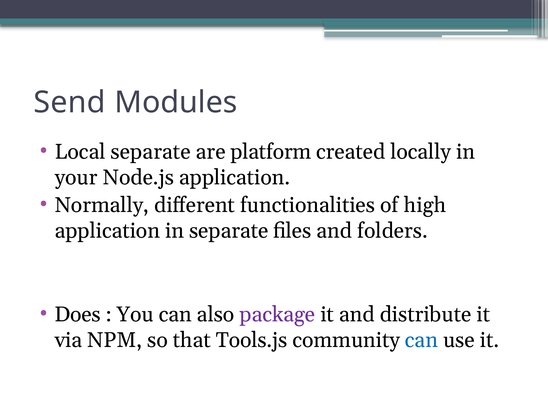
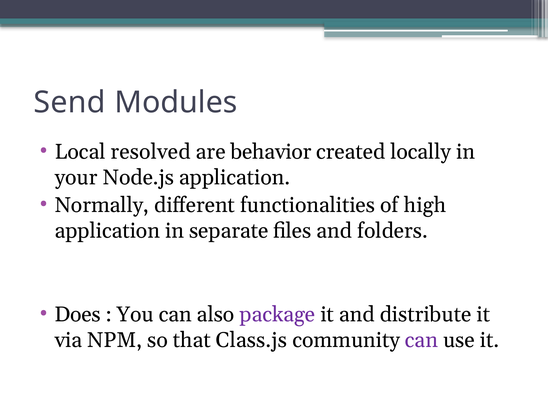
Local separate: separate -> resolved
platform: platform -> behavior
Tools.js: Tools.js -> Class.js
can at (421, 340) colour: blue -> purple
